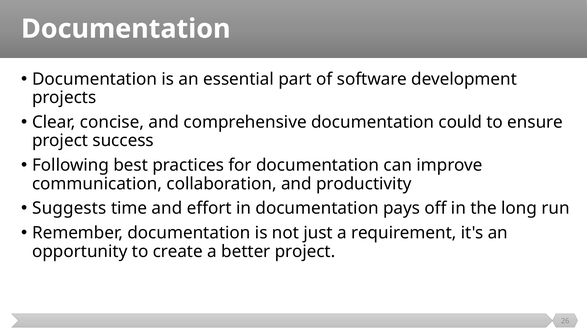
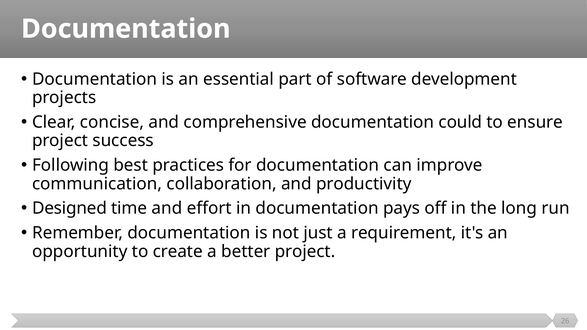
Suggests: Suggests -> Designed
